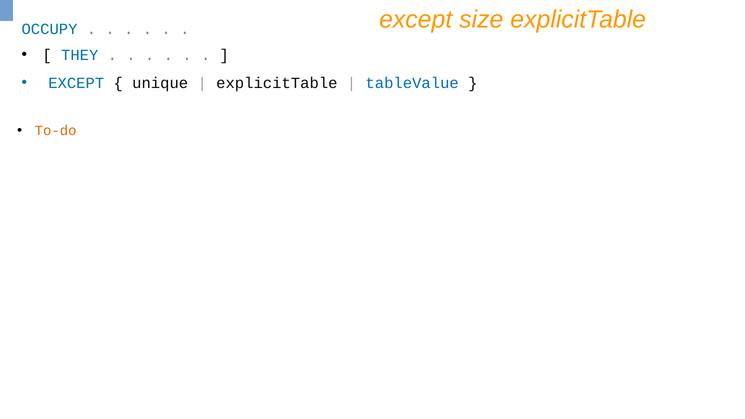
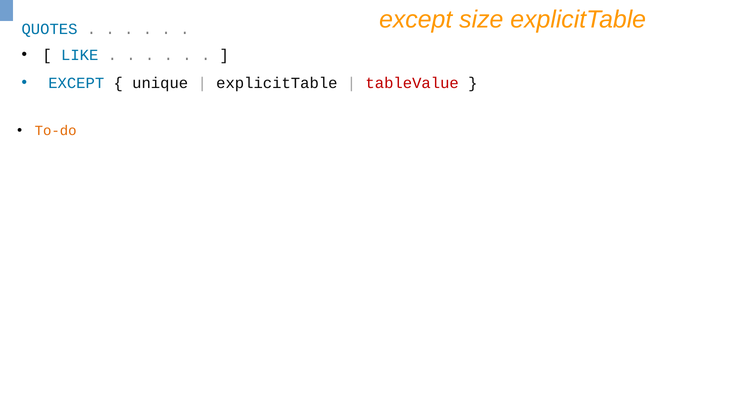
OCCUPY: OCCUPY -> QUOTES
THEY: THEY -> LIKE
tableValue colour: blue -> red
